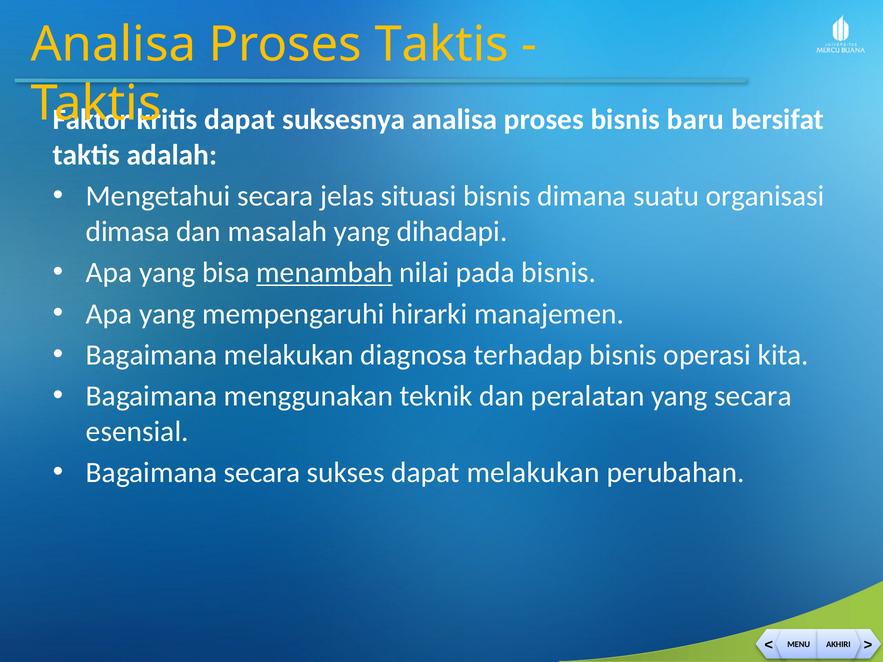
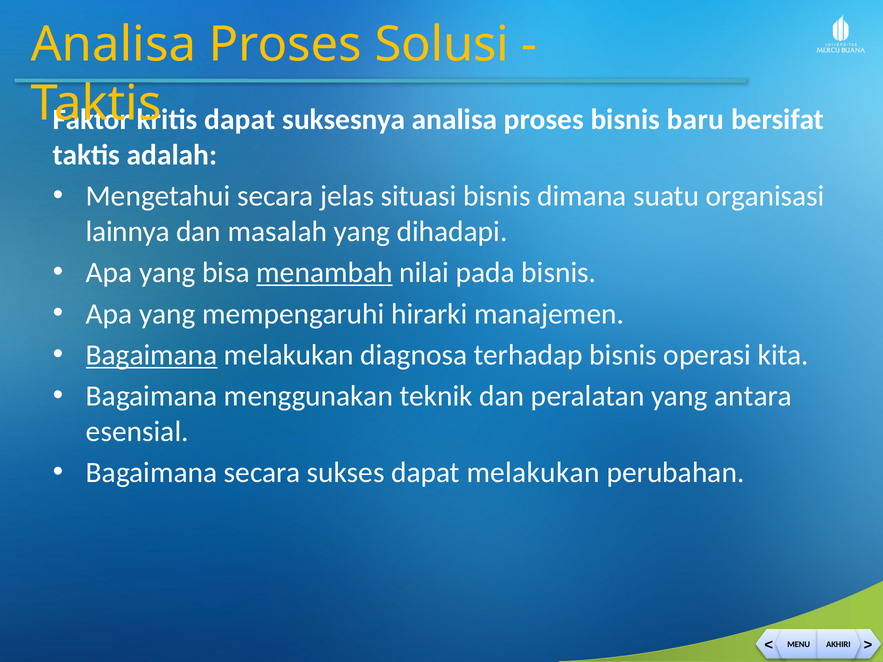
Proses Taktis: Taktis -> Solusi
dimasa: dimasa -> lainnya
Bagaimana at (152, 355) underline: none -> present
yang secara: secara -> antara
